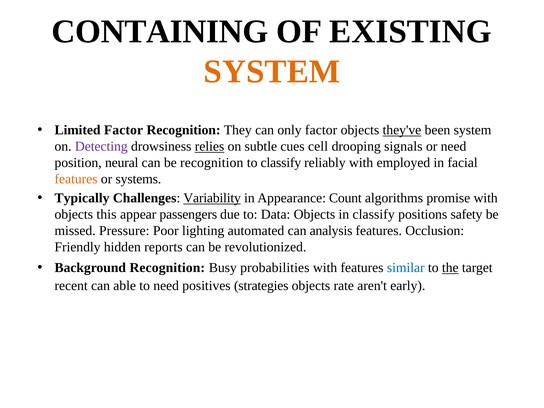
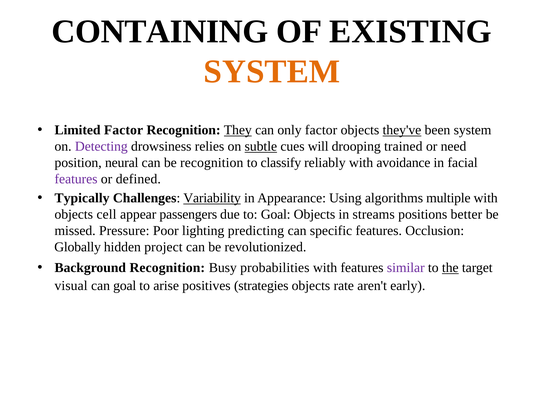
They underline: none -> present
relies underline: present -> none
subtle underline: none -> present
cell: cell -> will
signals: signals -> trained
employed: employed -> avoidance
features at (76, 179) colour: orange -> purple
systems: systems -> defined
Count: Count -> Using
promise: promise -> multiple
this: this -> cell
to Data: Data -> Goal
in classify: classify -> streams
safety: safety -> better
automated: automated -> predicting
analysis: analysis -> specific
Friendly: Friendly -> Globally
reports: reports -> project
similar colour: blue -> purple
recent: recent -> visual
can able: able -> goal
to need: need -> arise
